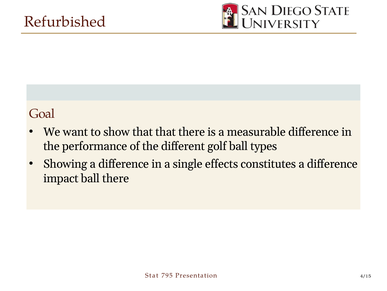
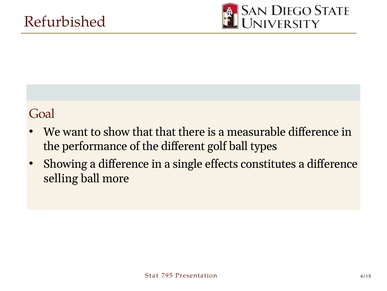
impact: impact -> selling
ball there: there -> more
